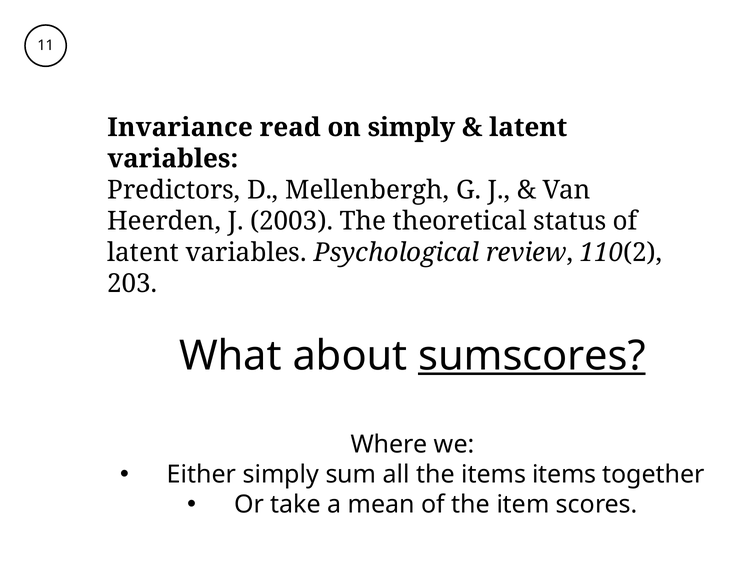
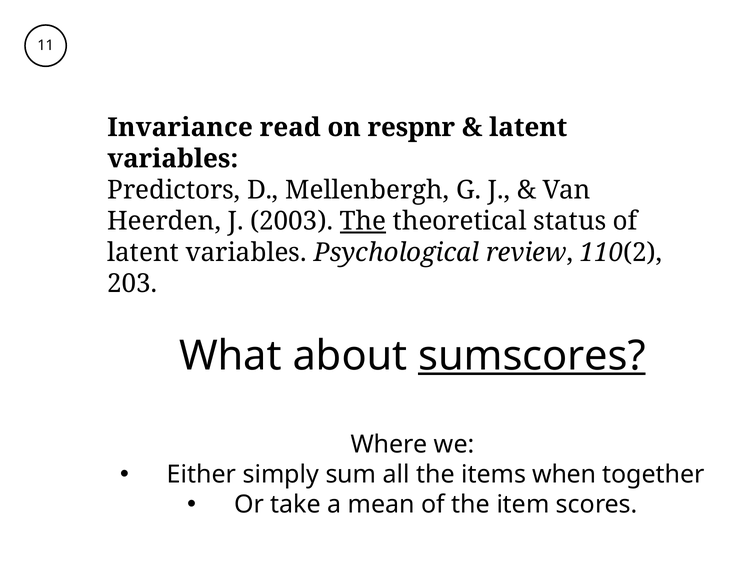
on simply: simply -> respnr
The at (363, 221) underline: none -> present
items items: items -> when
